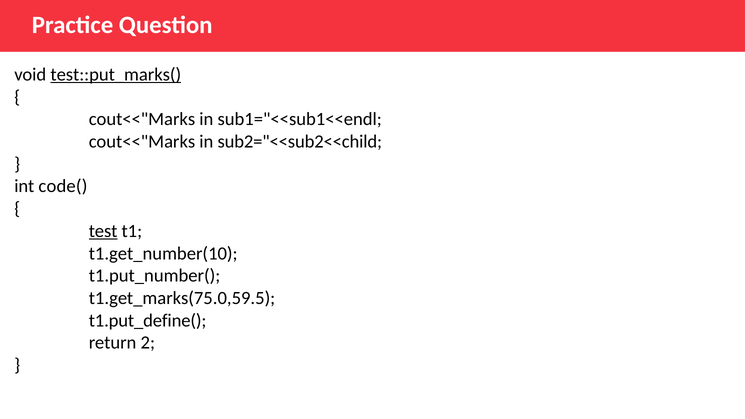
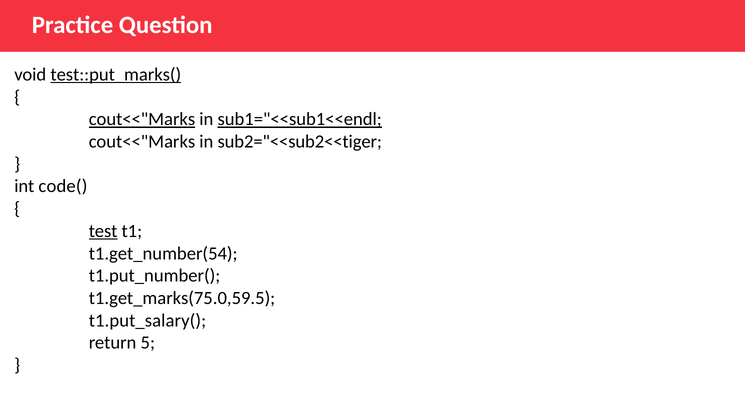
cout<<"Marks at (142, 119) underline: none -> present
sub1="<<sub1<<endl underline: none -> present
sub2="<<sub2<<child: sub2="<<sub2<<child -> sub2="<<sub2<<tiger
t1.get_number(10: t1.get_number(10 -> t1.get_number(54
t1.put_define(: t1.put_define( -> t1.put_salary(
2: 2 -> 5
